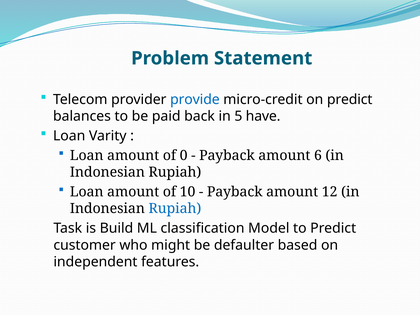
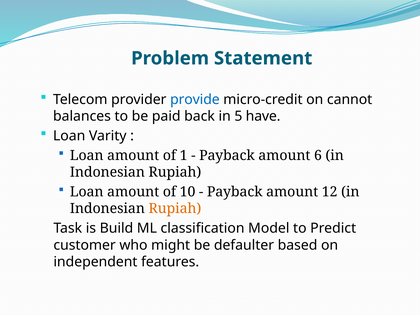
on predict: predict -> cannot
0: 0 -> 1
Rupiah at (175, 209) colour: blue -> orange
